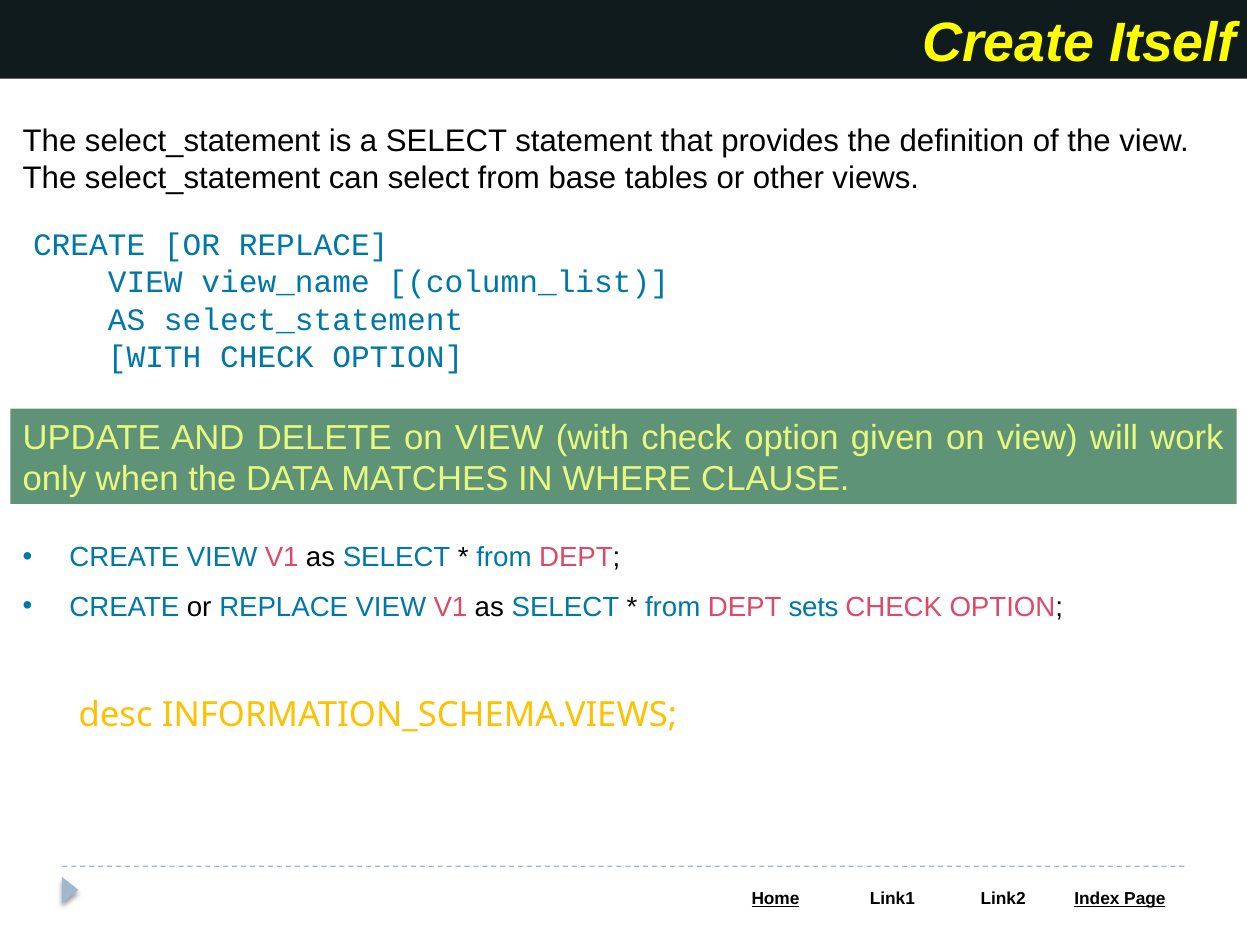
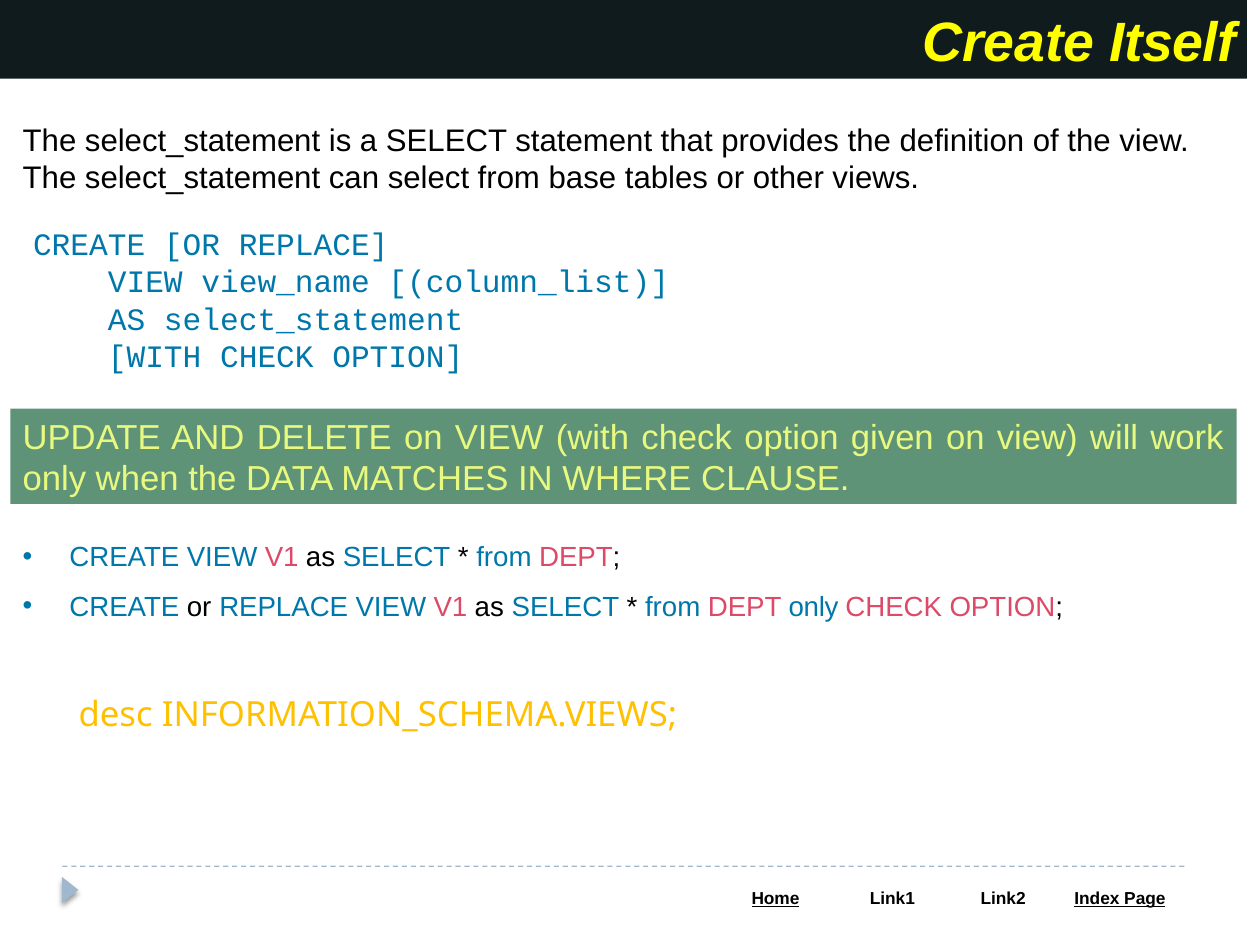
DEPT sets: sets -> only
